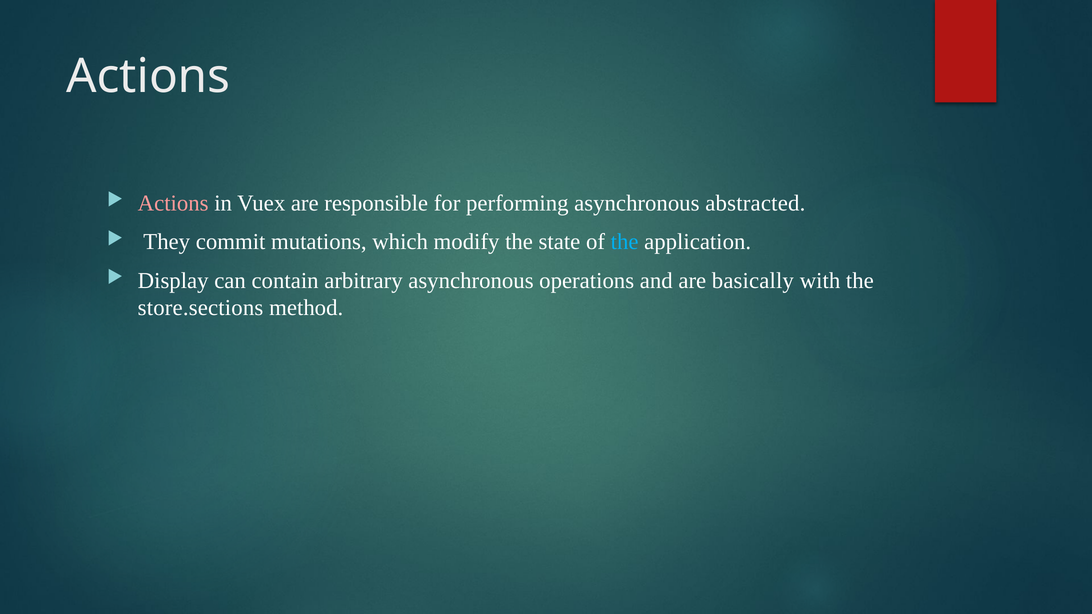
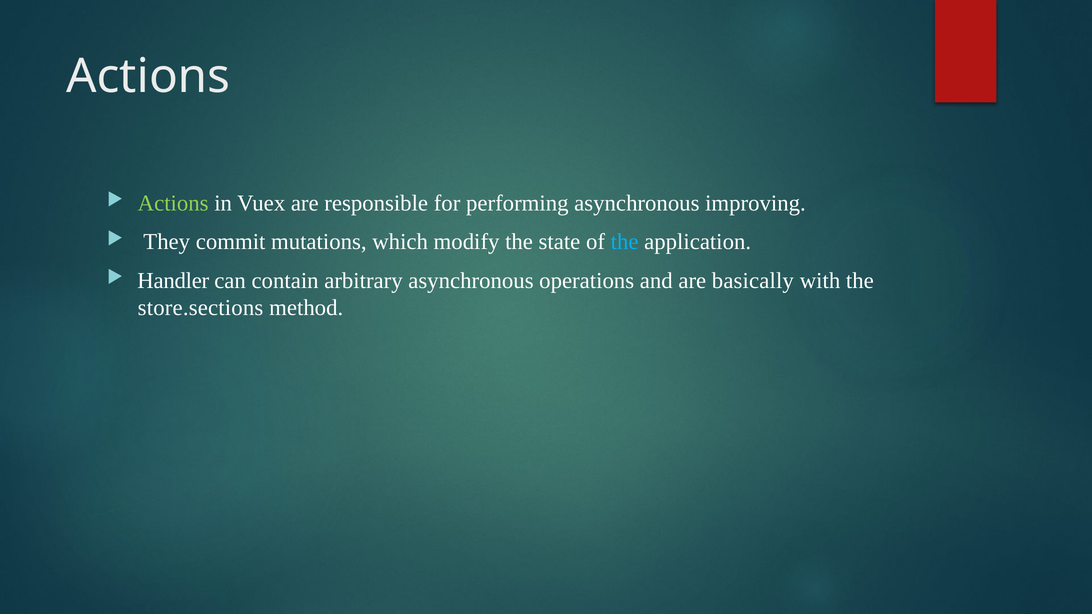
Actions at (173, 203) colour: pink -> light green
abstracted: abstracted -> improving
Display: Display -> Handler
